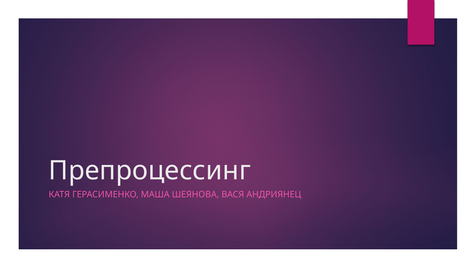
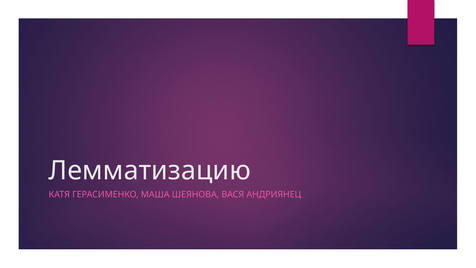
Препроцессинг: Препроцессинг -> Лемматизацию
